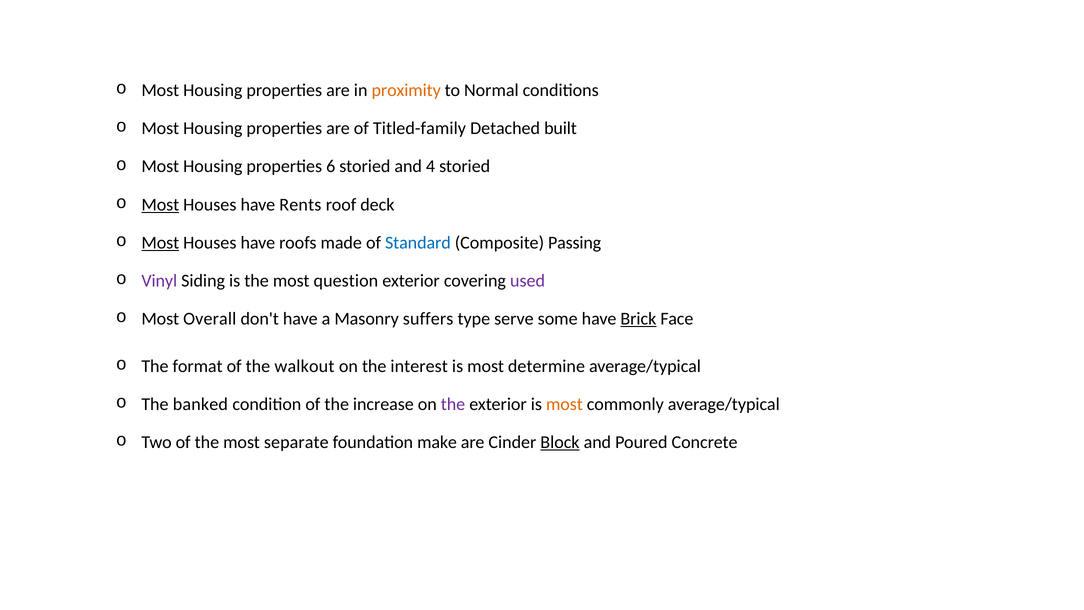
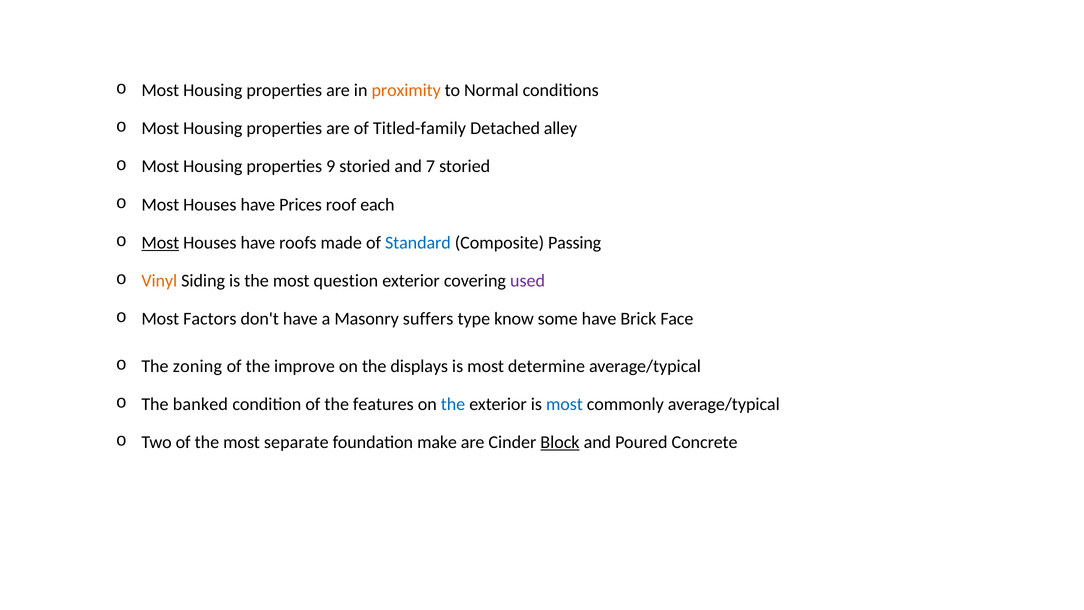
built: built -> alley
6: 6 -> 9
4: 4 -> 7
Most at (160, 205) underline: present -> none
Rents: Rents -> Prices
deck: deck -> each
Vinyl colour: purple -> orange
Overall: Overall -> Factors
serve: serve -> know
Brick underline: present -> none
format: format -> zoning
walkout: walkout -> improve
interest: interest -> displays
increase: increase -> features
the at (453, 404) colour: purple -> blue
most at (564, 404) colour: orange -> blue
